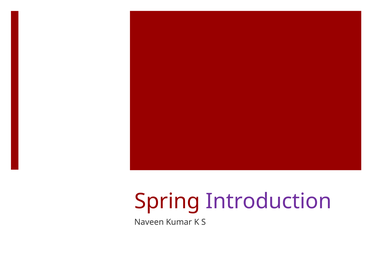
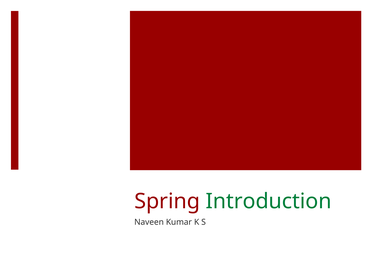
Introduction colour: purple -> green
